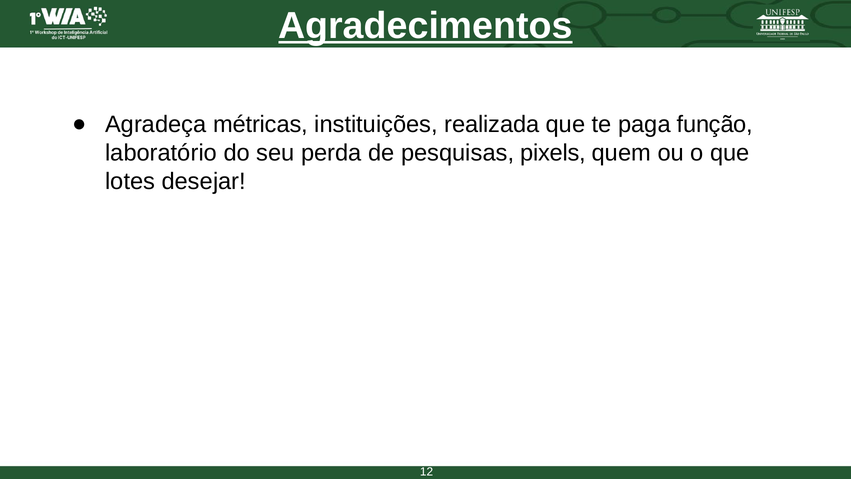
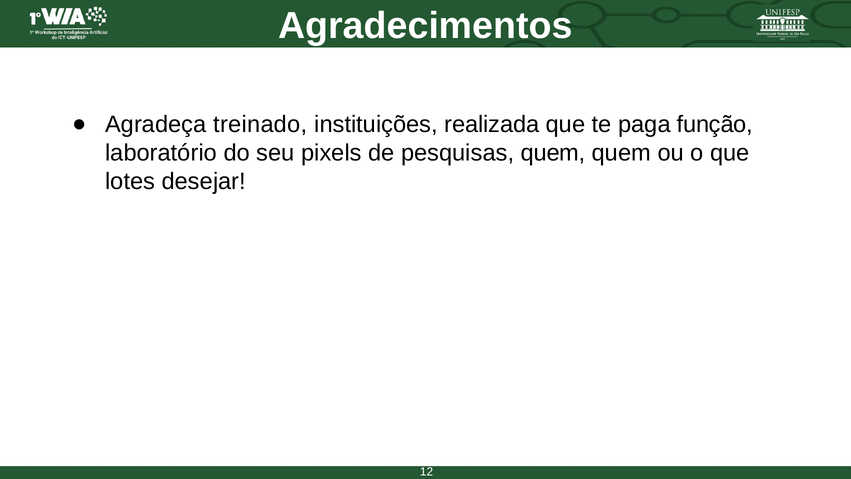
Agradecimentos underline: present -> none
métricas: métricas -> treinado
perda: perda -> pixels
pesquisas pixels: pixels -> quem
